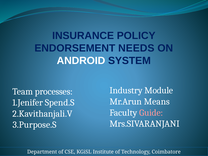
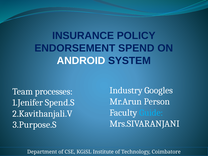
NEEDS: NEEDS -> SPEND
Module: Module -> Googles
Means: Means -> Person
Guide colour: pink -> light blue
